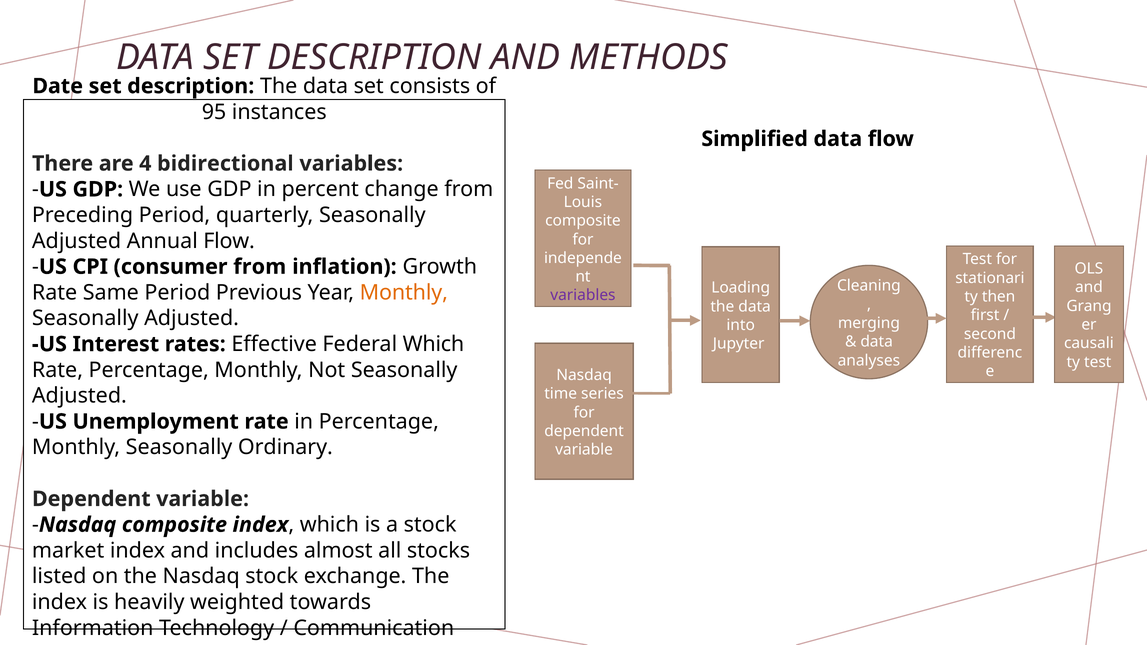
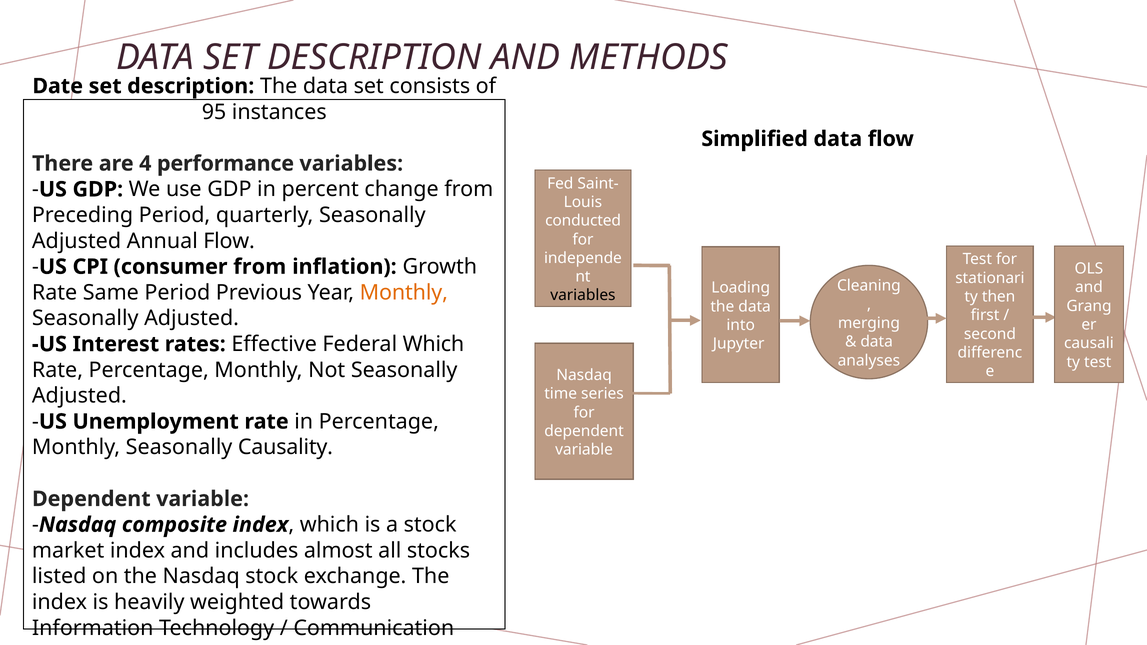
bidirectional: bidirectional -> performance
composite at (583, 221): composite -> conducted
variables at (583, 295) colour: purple -> black
Ordinary: Ordinary -> Causality
